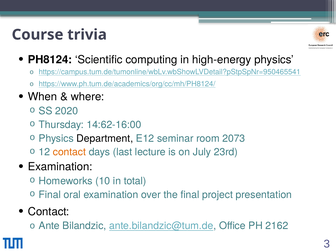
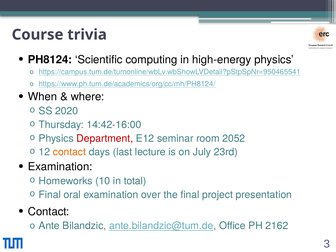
14:62-16:00: 14:62-16:00 -> 14:42-16:00
Department colour: black -> red
2073: 2073 -> 2052
